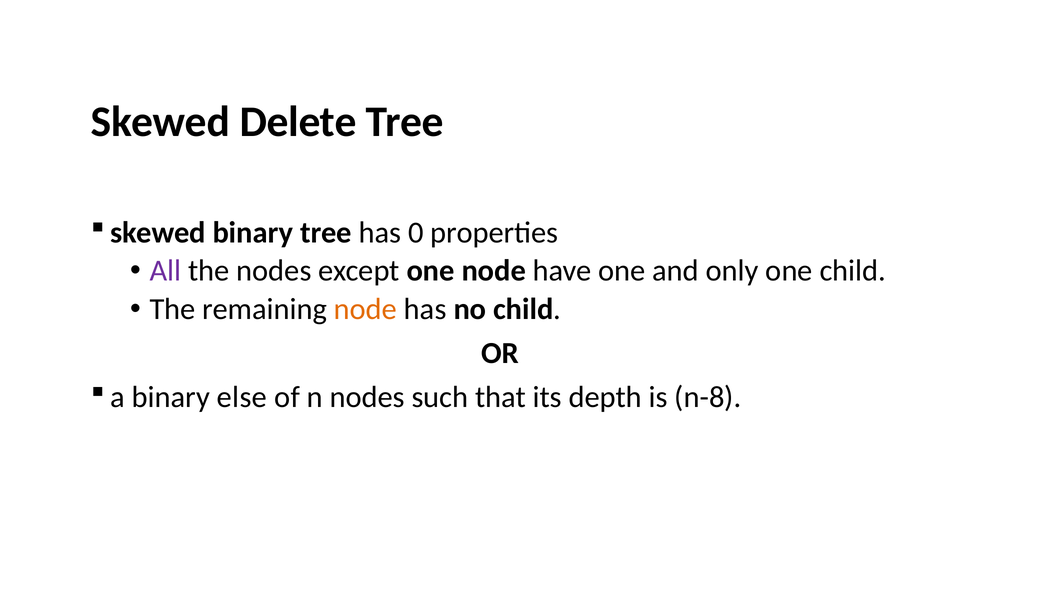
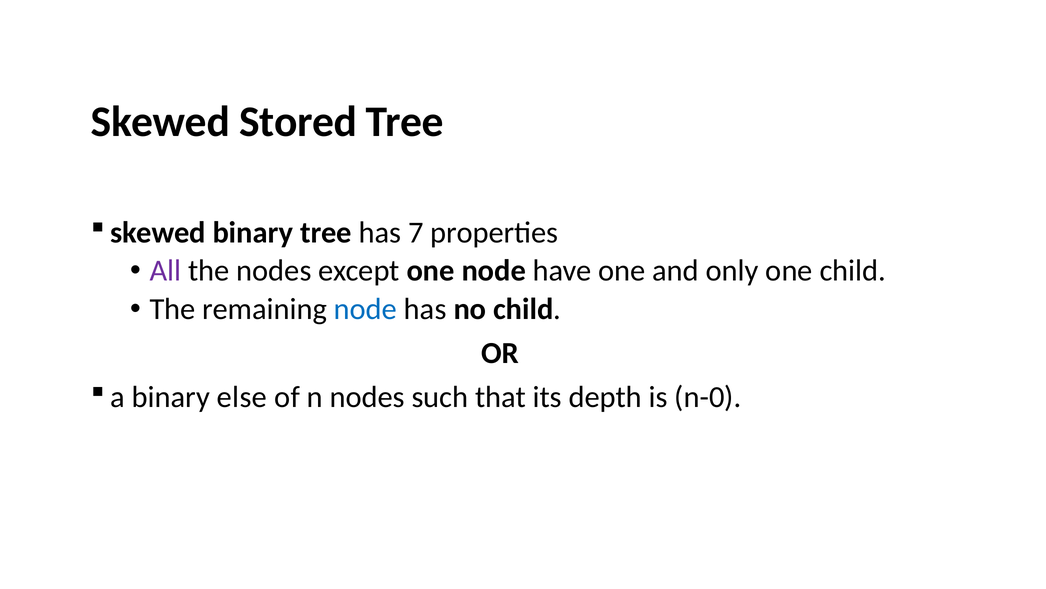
Delete: Delete -> Stored
0: 0 -> 7
node at (366, 309) colour: orange -> blue
n-8: n-8 -> n-0
